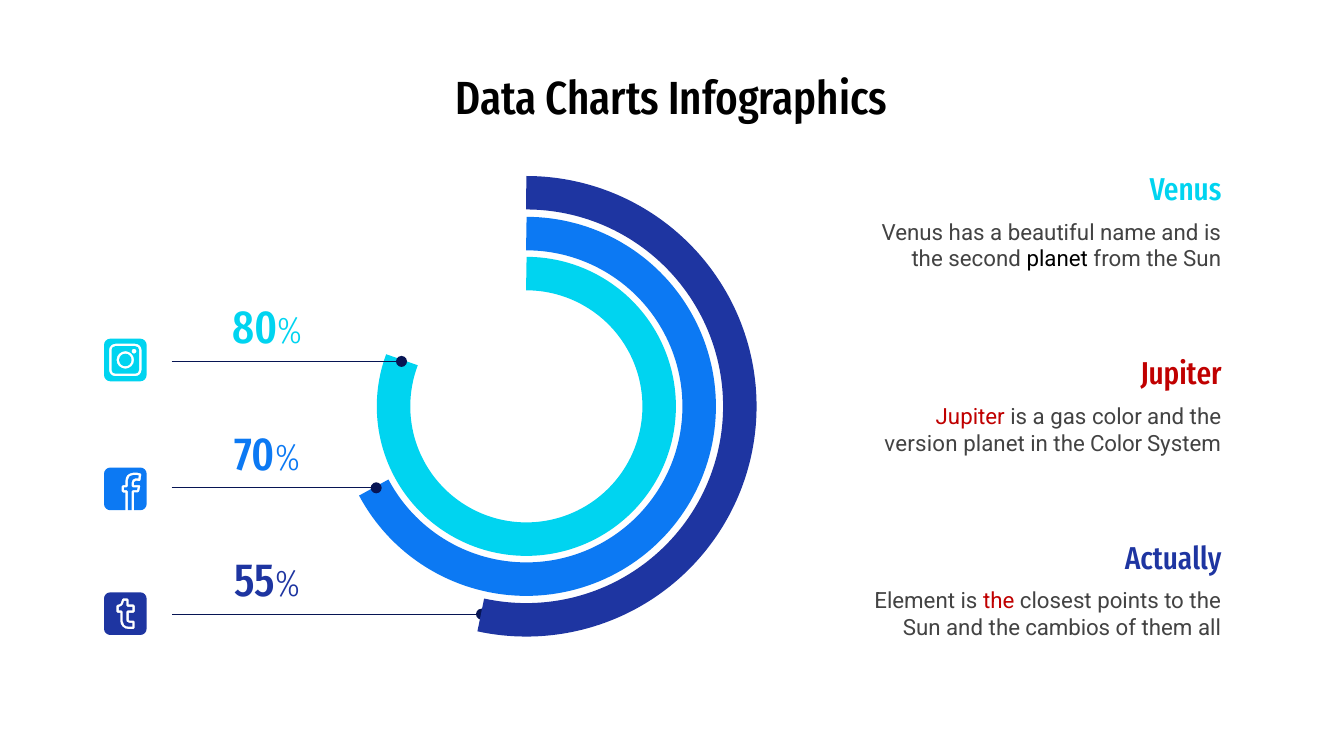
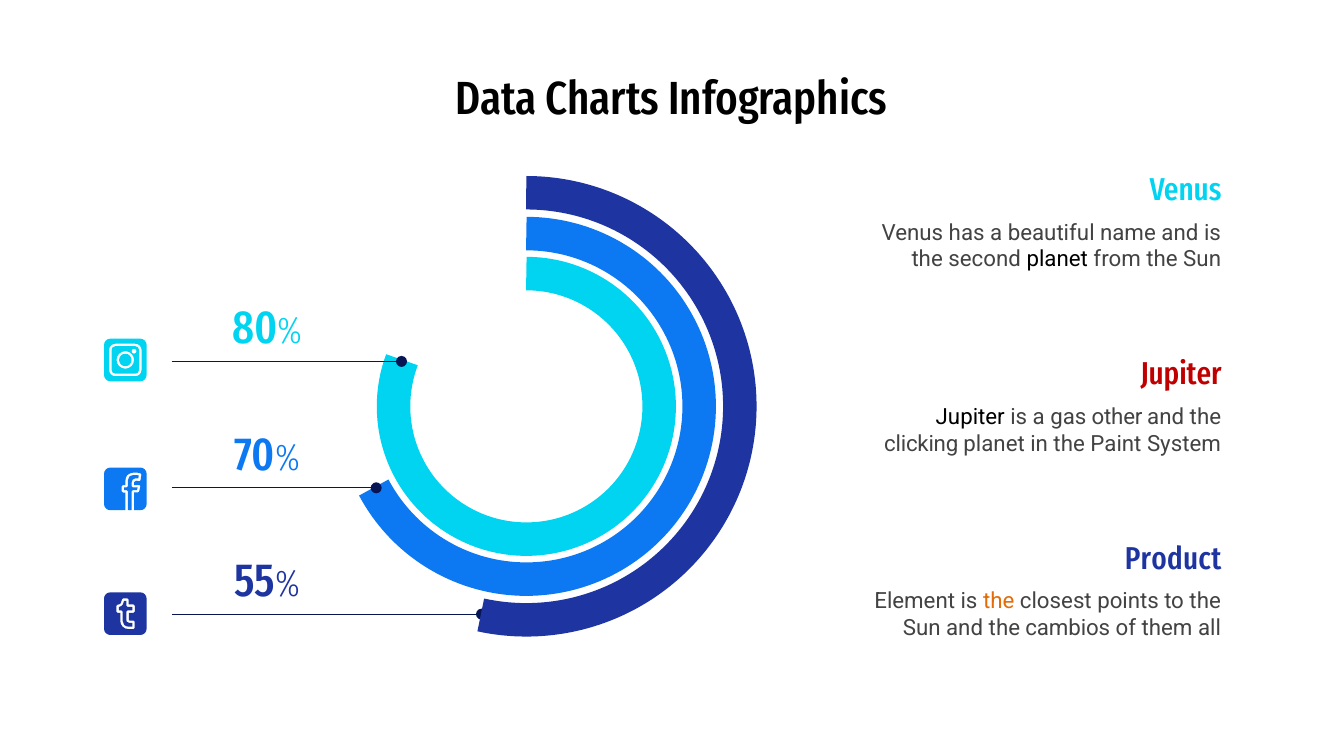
Jupiter at (970, 417) colour: red -> black
gas color: color -> other
version: version -> clicking
the Color: Color -> Paint
Actually: Actually -> Product
the at (999, 602) colour: red -> orange
